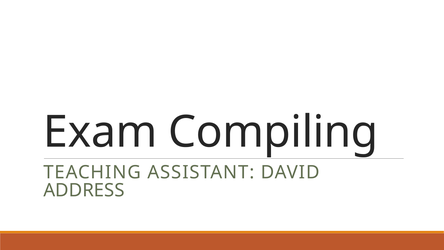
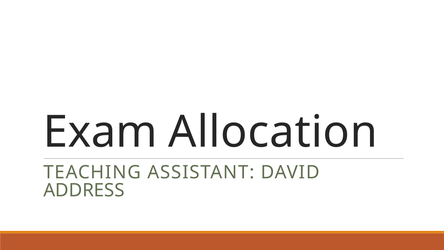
Compiling: Compiling -> Allocation
